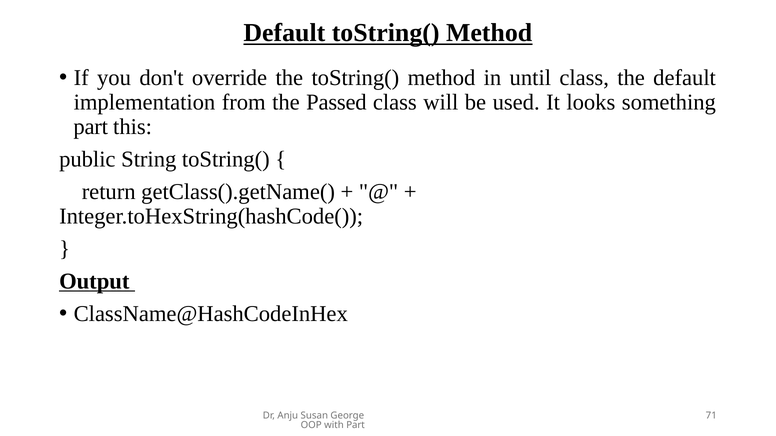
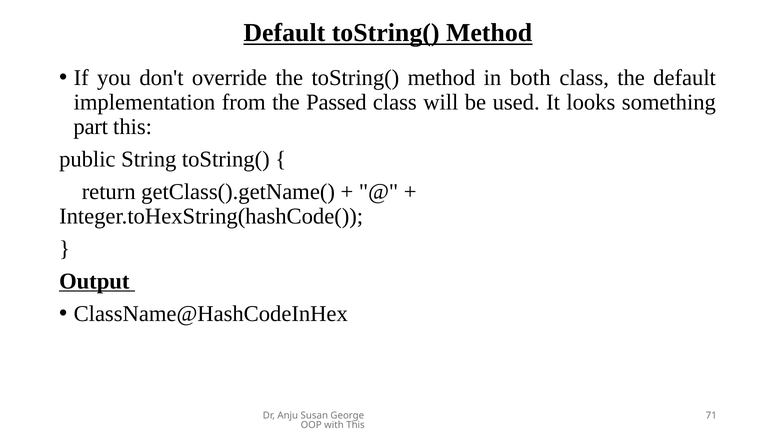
until: until -> both
with Part: Part -> This
